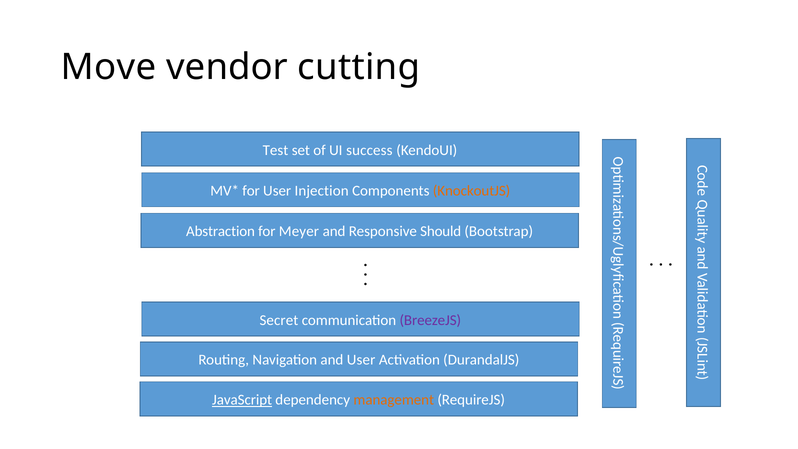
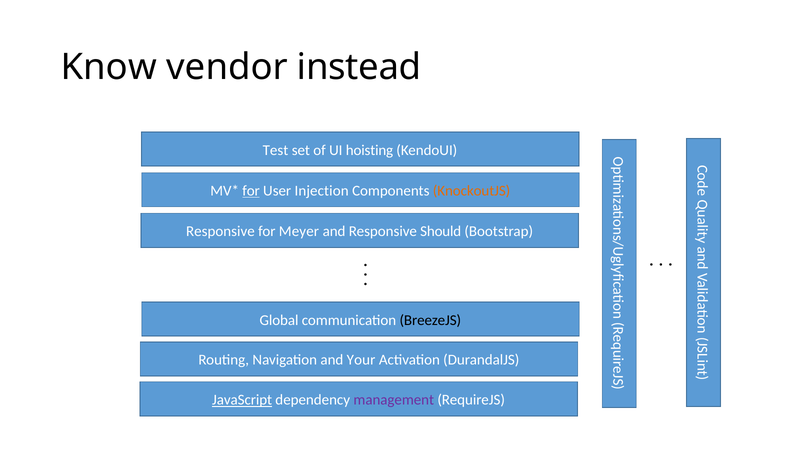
Move: Move -> Know
cutting: cutting -> instead
success: success -> hoisting
for at (251, 191) underline: none -> present
Abstraction at (221, 231): Abstraction -> Responsive
Secret: Secret -> Global
BreezeJS colour: purple -> black
and User: User -> Your
management colour: orange -> purple
